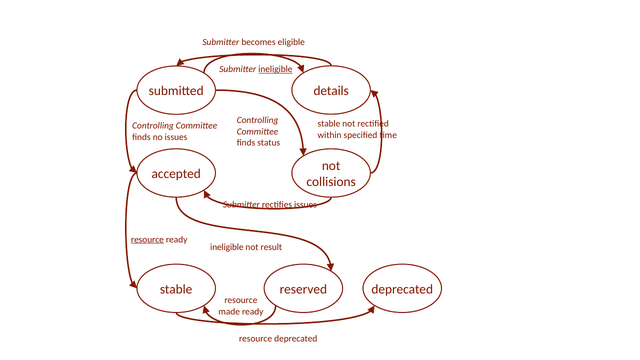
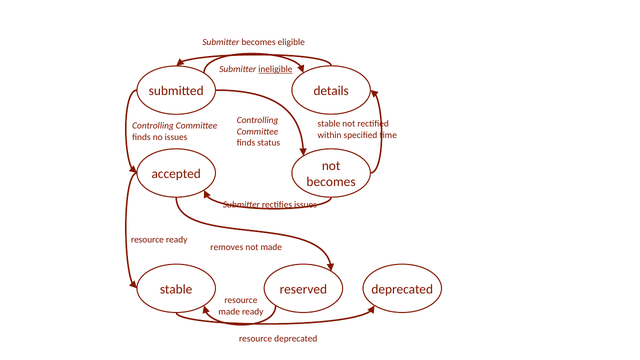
collisions at (331, 182): collisions -> becomes
resource at (147, 239) underline: present -> none
ineligible at (227, 247): ineligible -> removes
not result: result -> made
